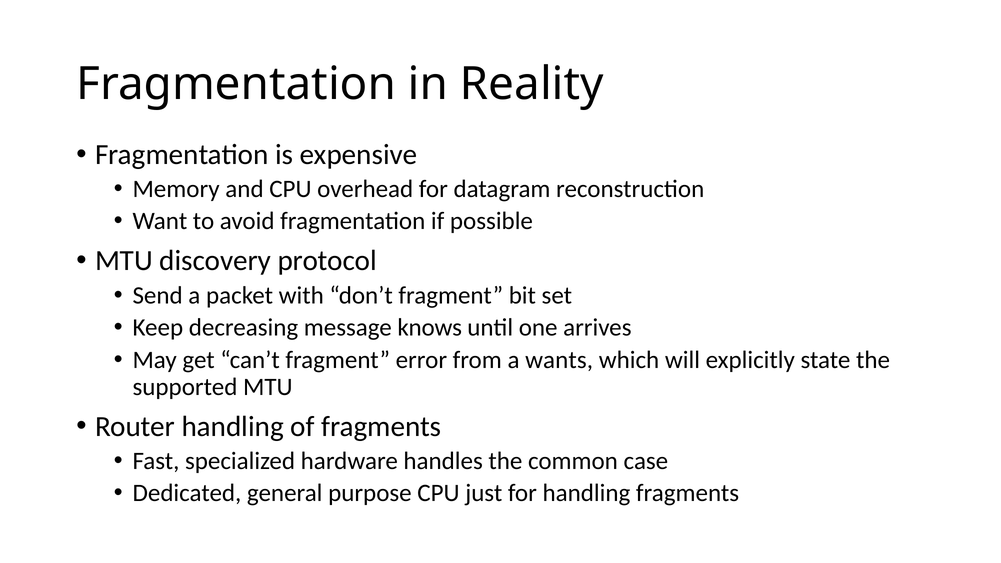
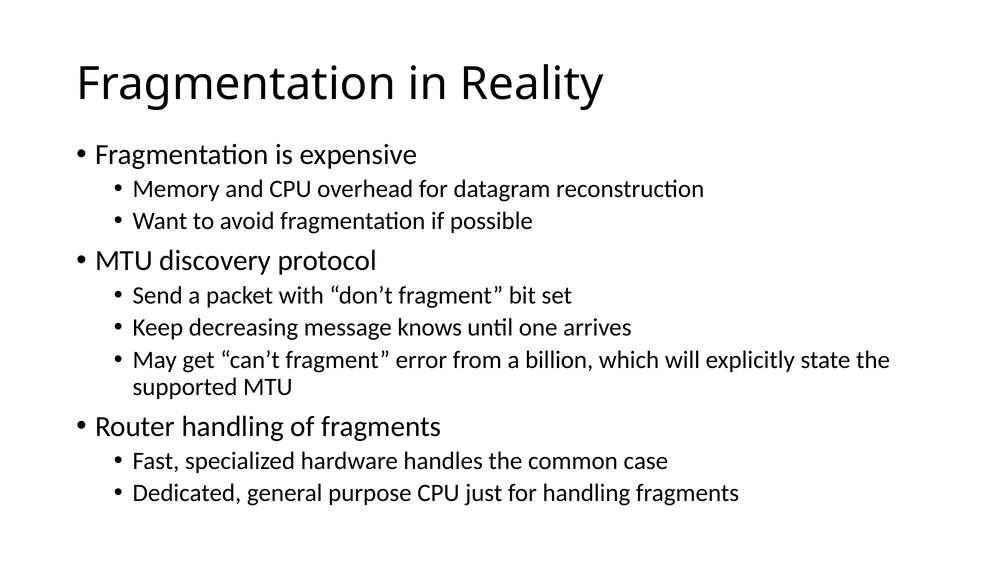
wants: wants -> billion
